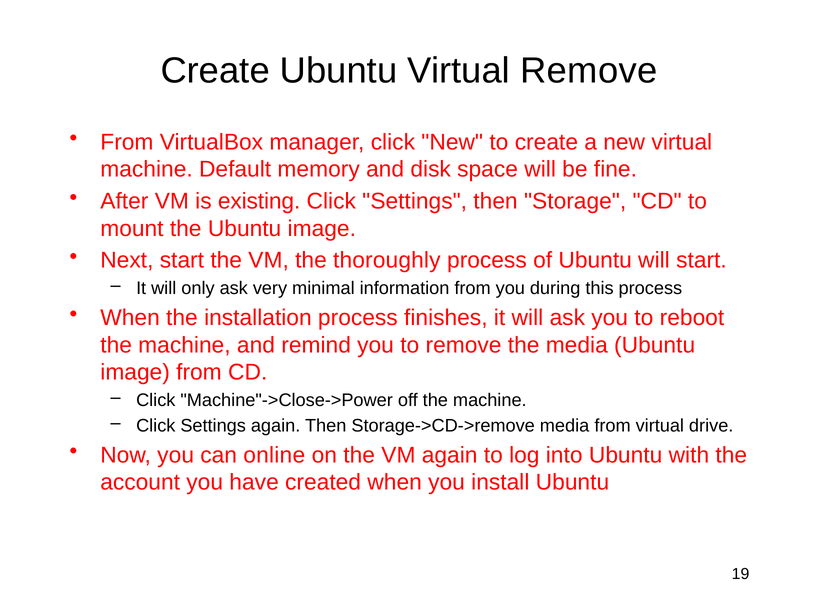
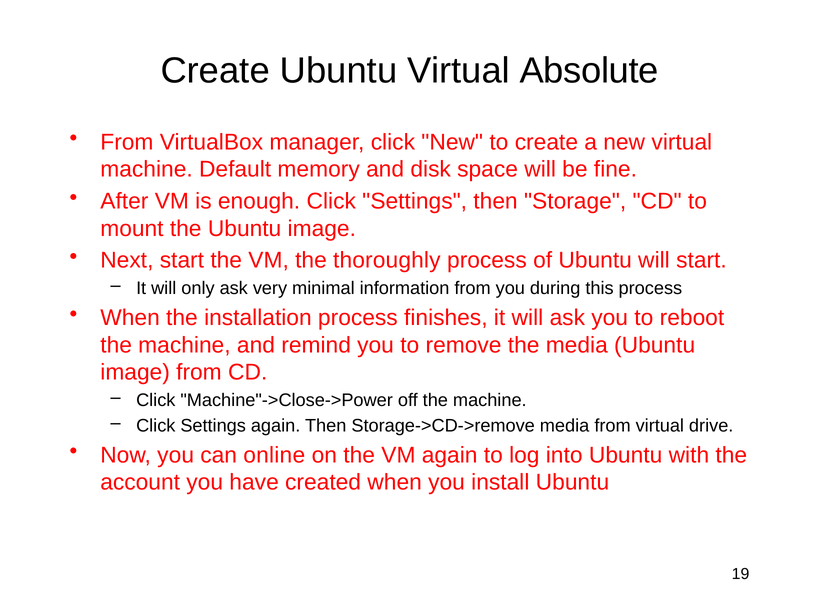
Virtual Remove: Remove -> Absolute
existing: existing -> enough
